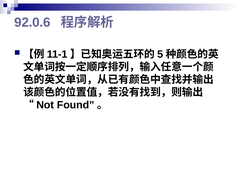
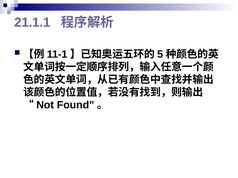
92.0.6: 92.0.6 -> 21.1.1
